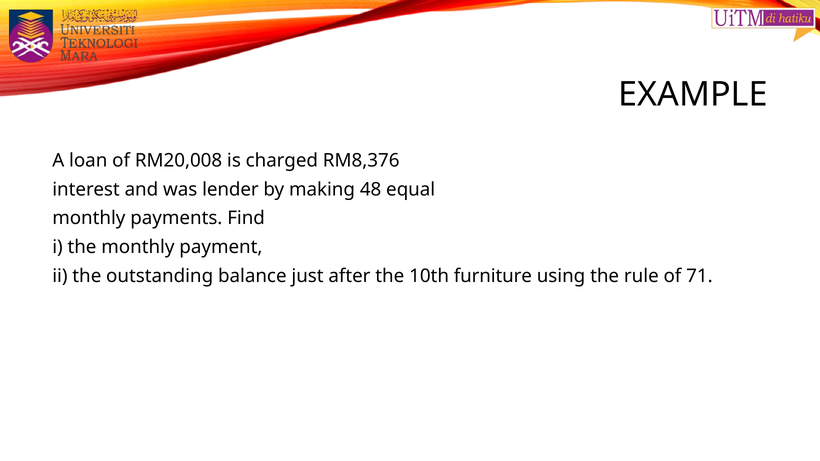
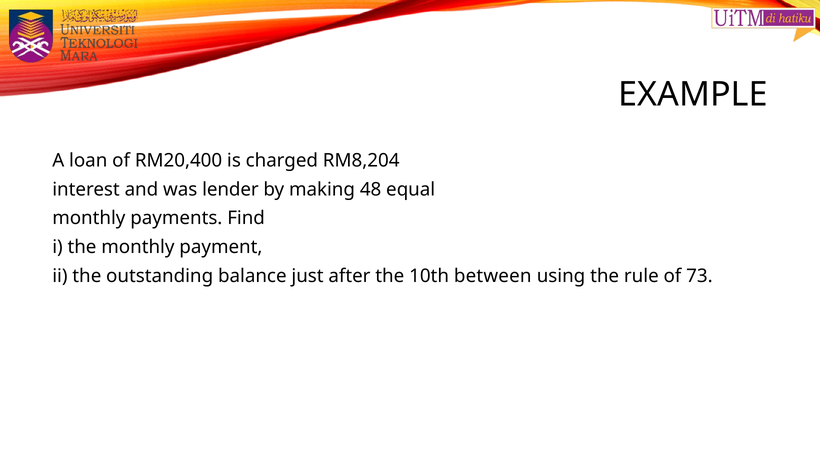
RM20,008: RM20,008 -> RM20,400
RM8,376: RM8,376 -> RM8,204
furniture: furniture -> between
71: 71 -> 73
